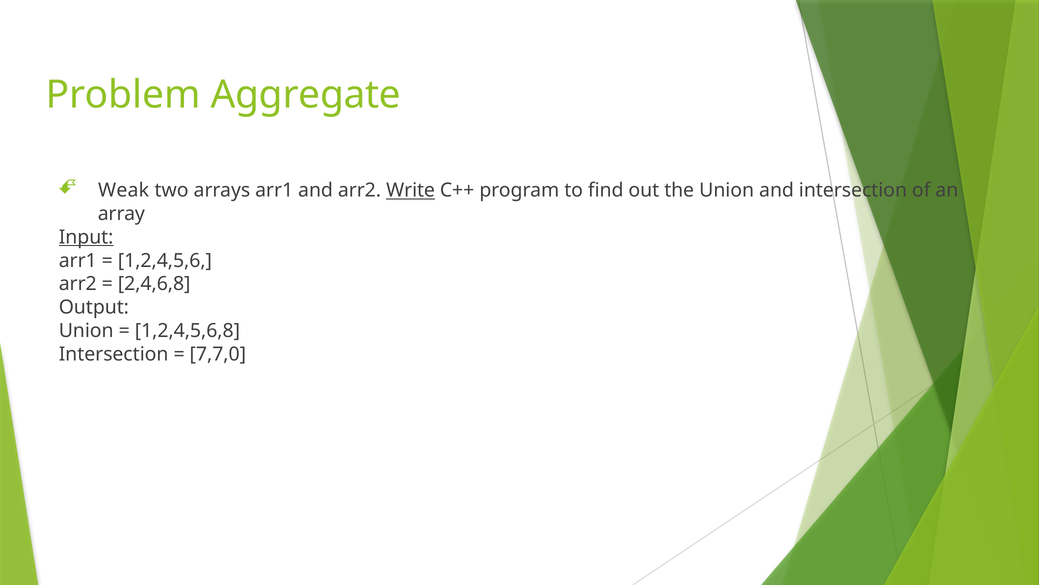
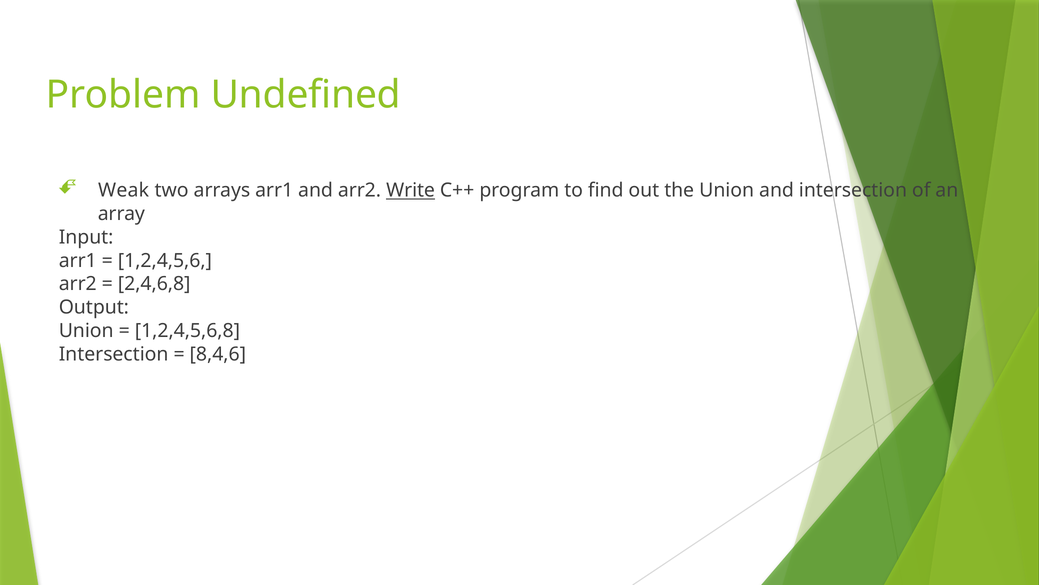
Aggregate: Aggregate -> Undefined
Input underline: present -> none
7,7,0: 7,7,0 -> 8,4,6
